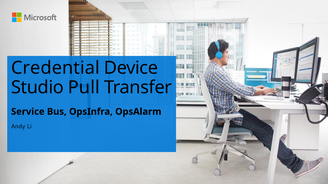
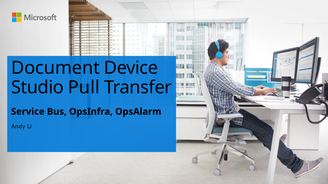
Credential: Credential -> Document
